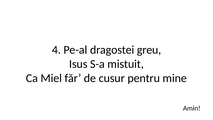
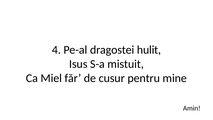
greu: greu -> hulit
